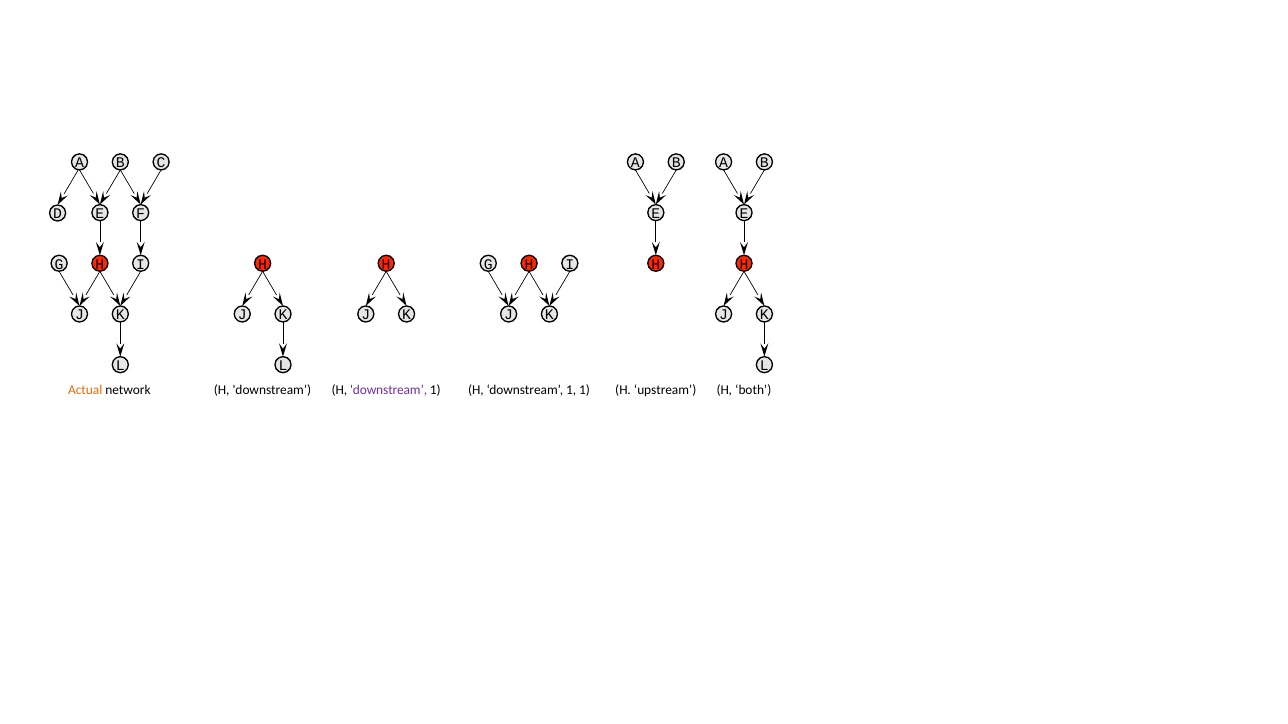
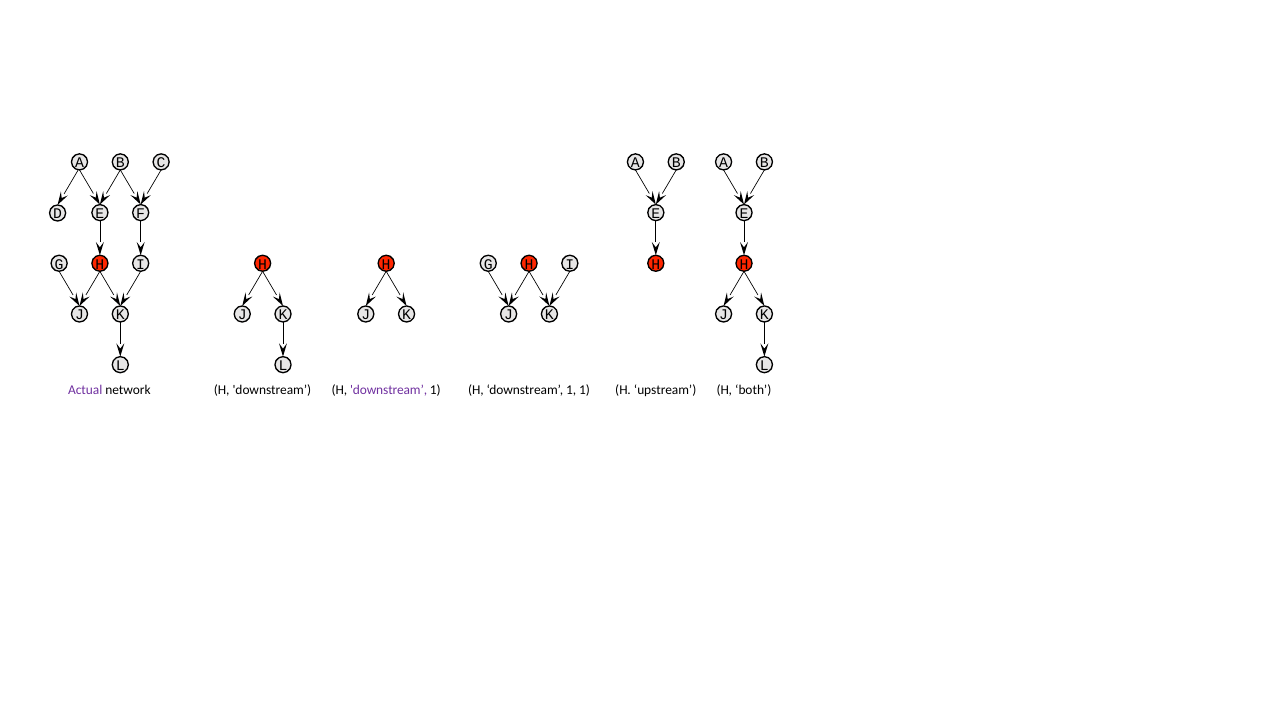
Actual colour: orange -> purple
